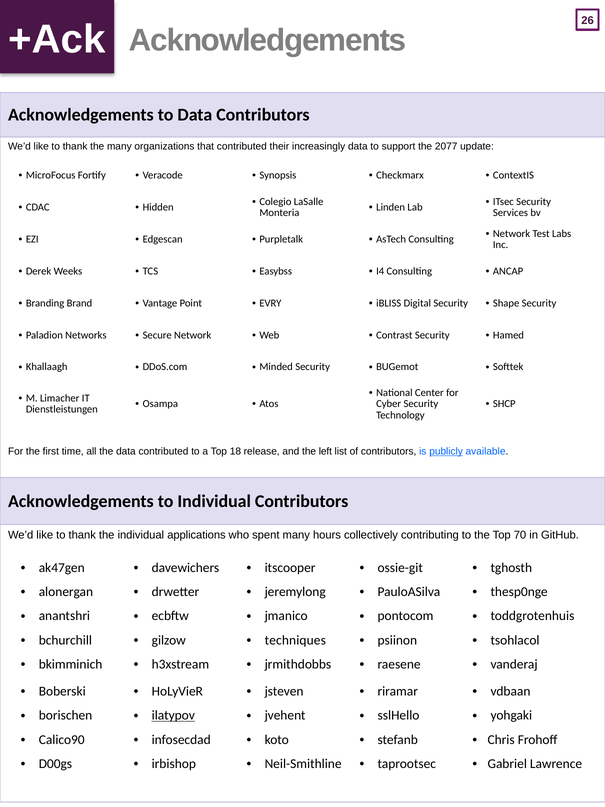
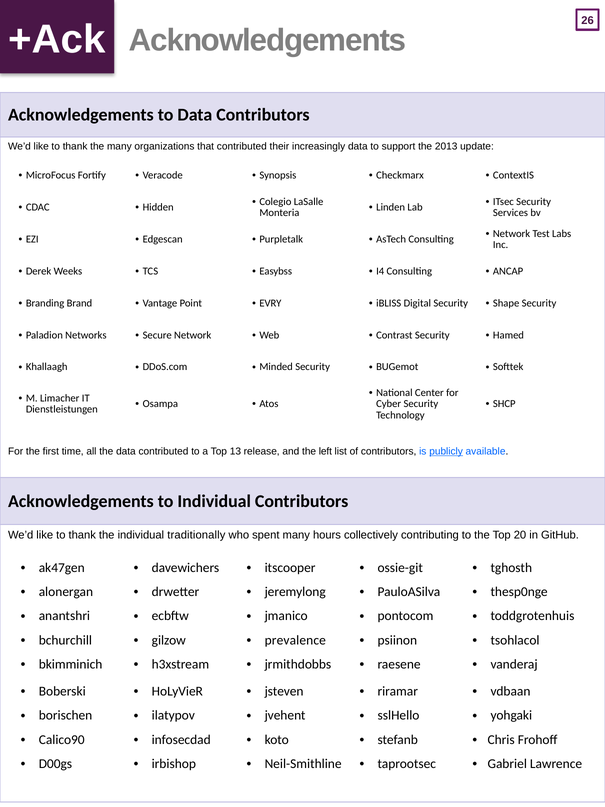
2077: 2077 -> 2013
18: 18 -> 13
applications: applications -> traditionally
70: 70 -> 20
techniques: techniques -> prevalence
ilatypov underline: present -> none
